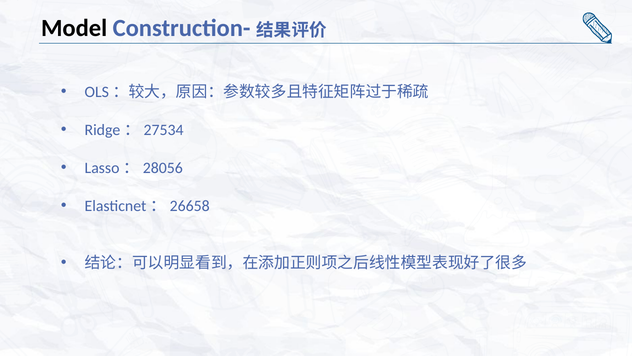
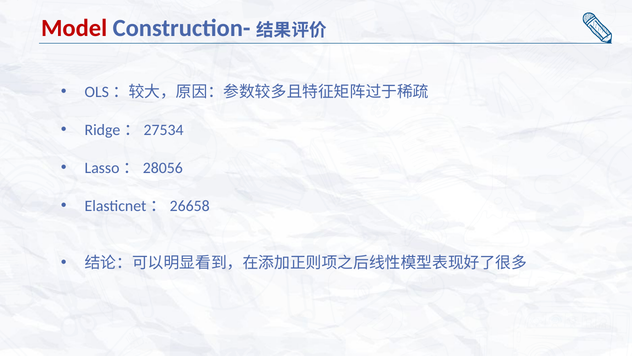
Model colour: black -> red
